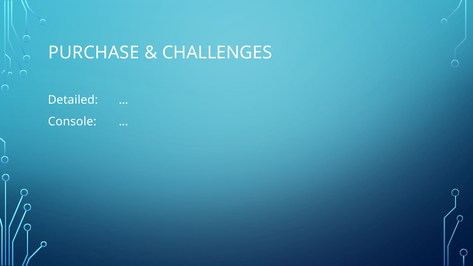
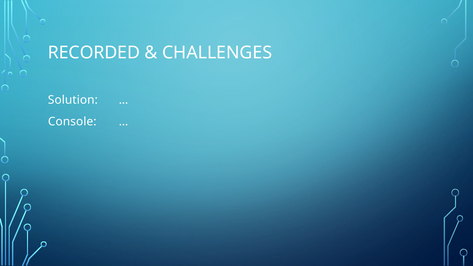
PURCHASE: PURCHASE -> RECORDED
Detailed: Detailed -> Solution
